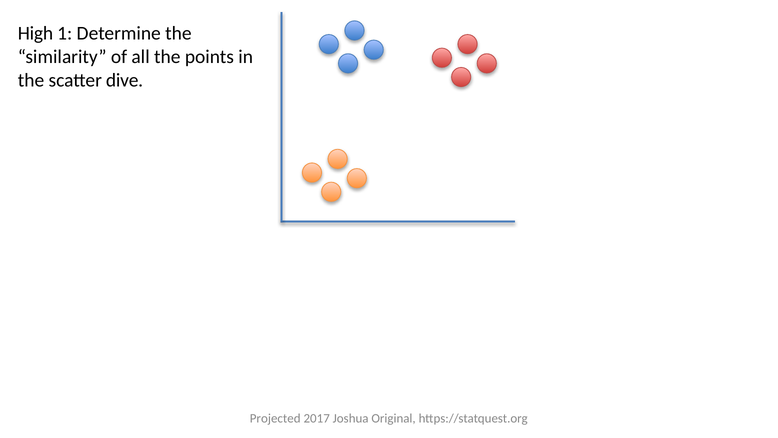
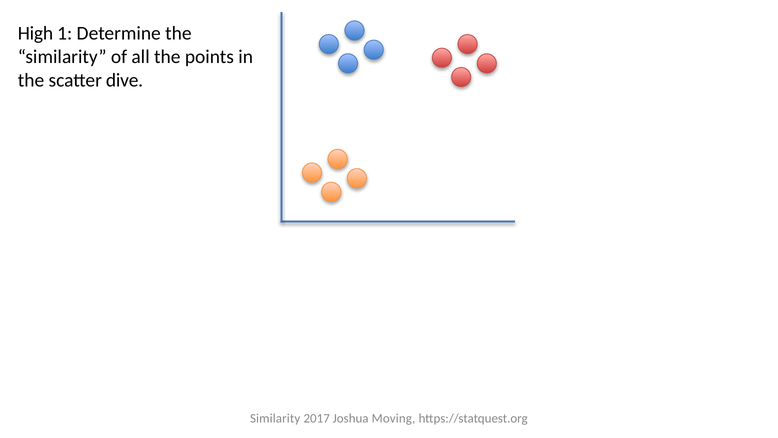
Projected at (275, 418): Projected -> Similarity
Original: Original -> Moving
